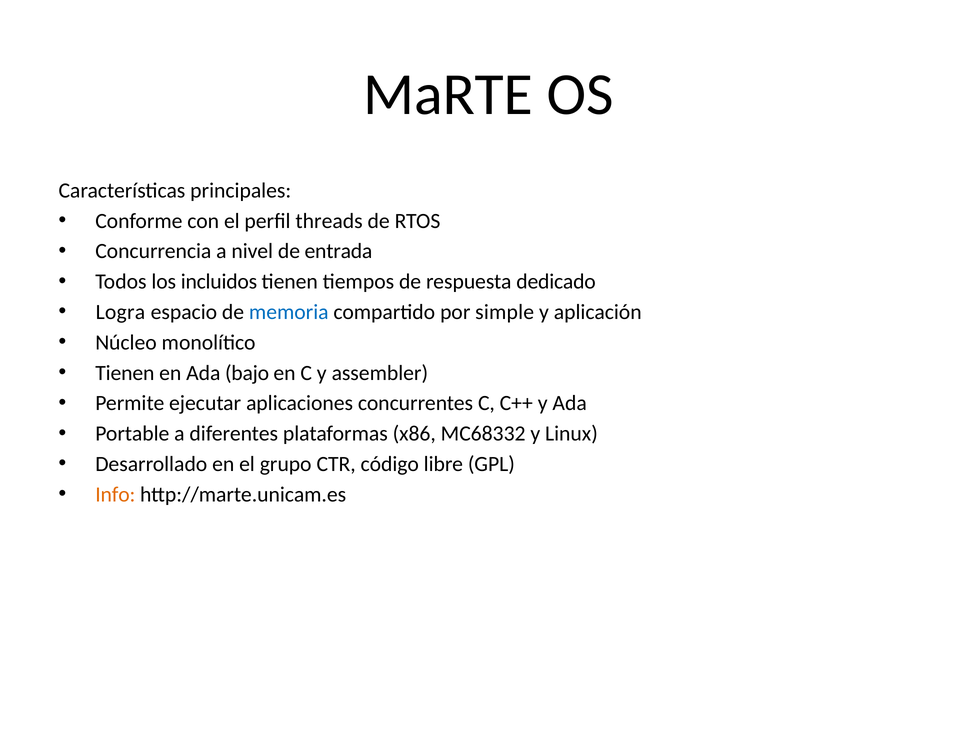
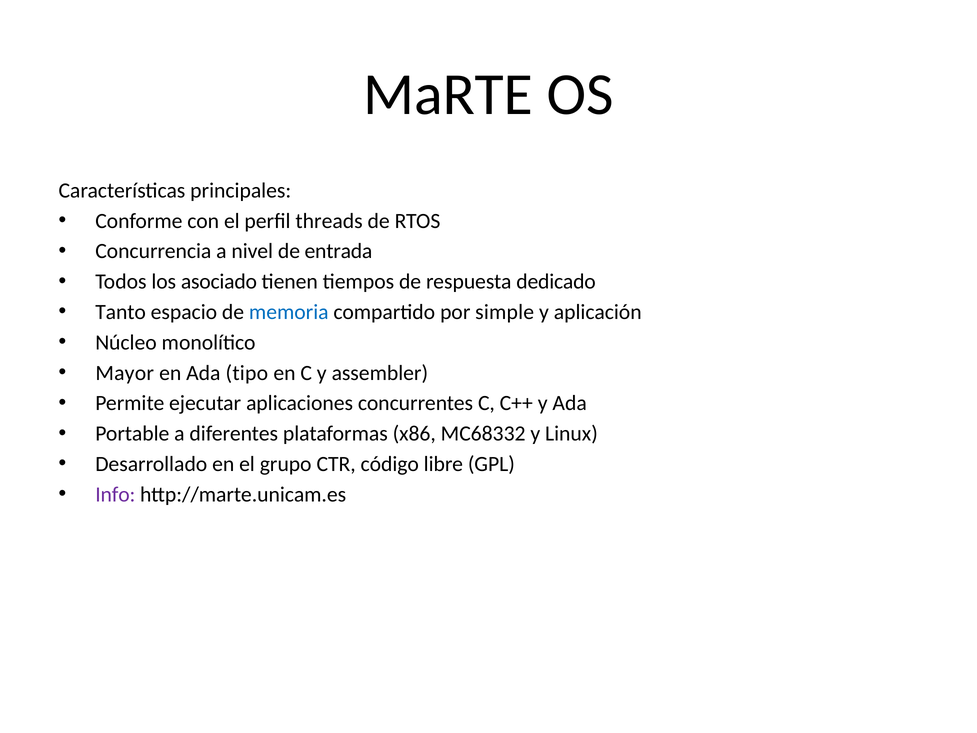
incluidos: incluidos -> asociado
Logra: Logra -> Tanto
Tienen at (125, 373): Tienen -> Mayor
bajo: bajo -> tipo
Info colour: orange -> purple
